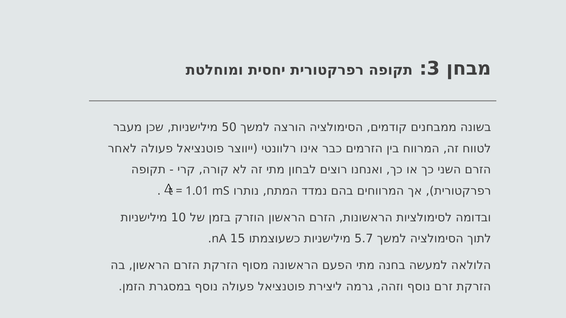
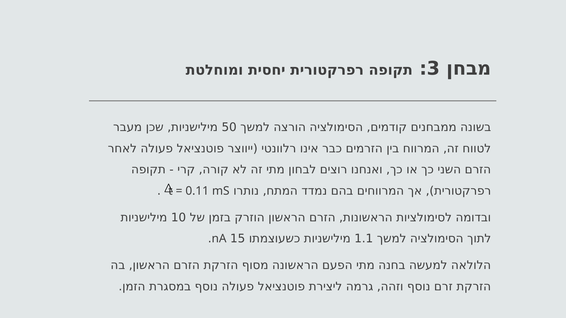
1.01: 1.01 -> 0.11
5.7: 5.7 -> 1.1
